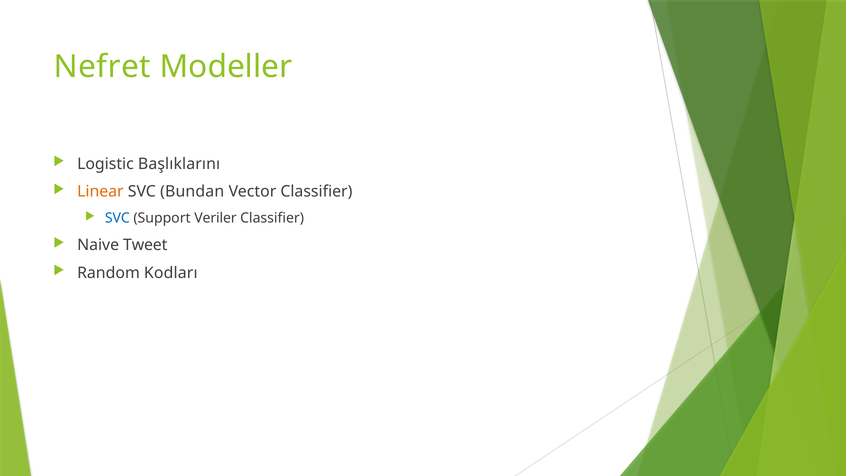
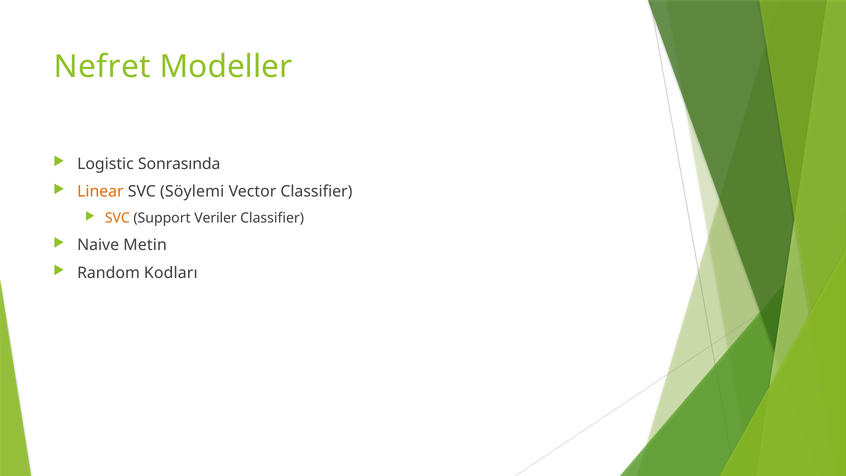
Başlıklarını: Başlıklarını -> Sonrasında
Bundan: Bundan -> Söylemi
SVC at (117, 218) colour: blue -> orange
Tweet: Tweet -> Metin
